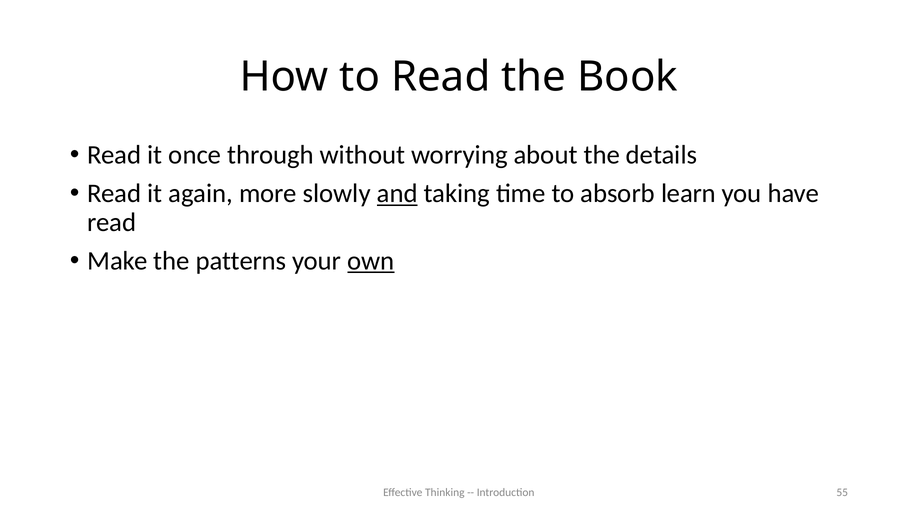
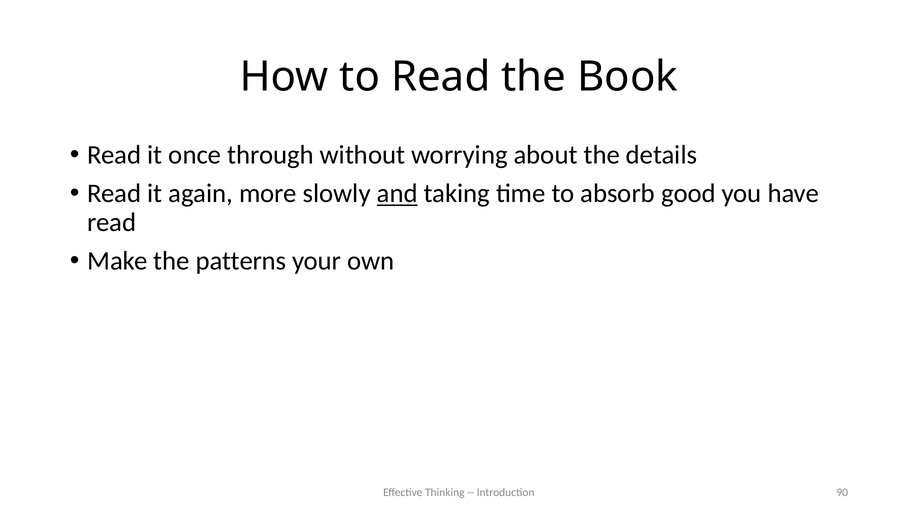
learn: learn -> good
own underline: present -> none
55: 55 -> 90
